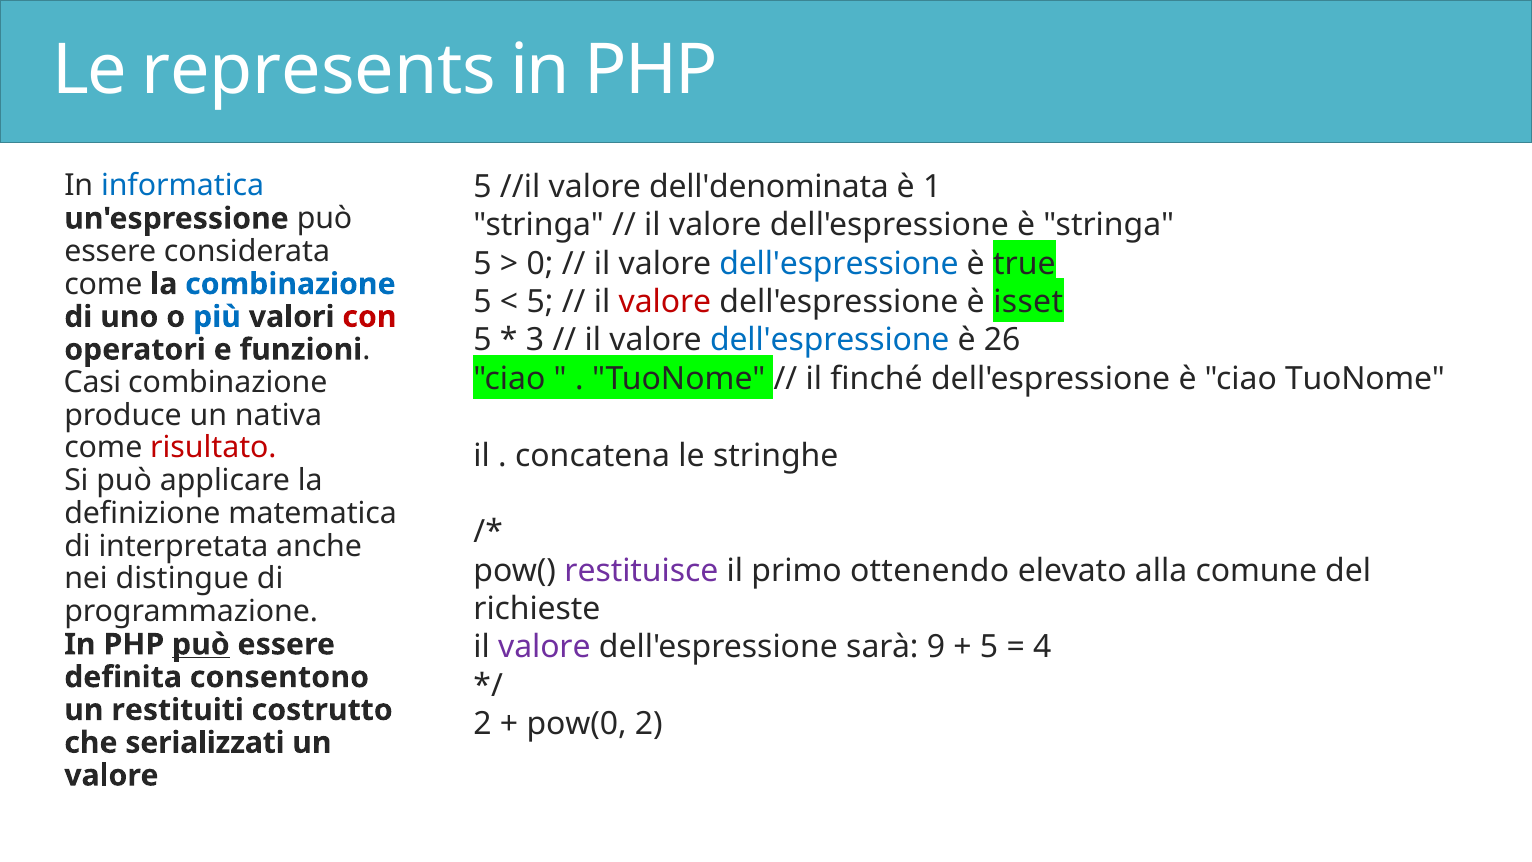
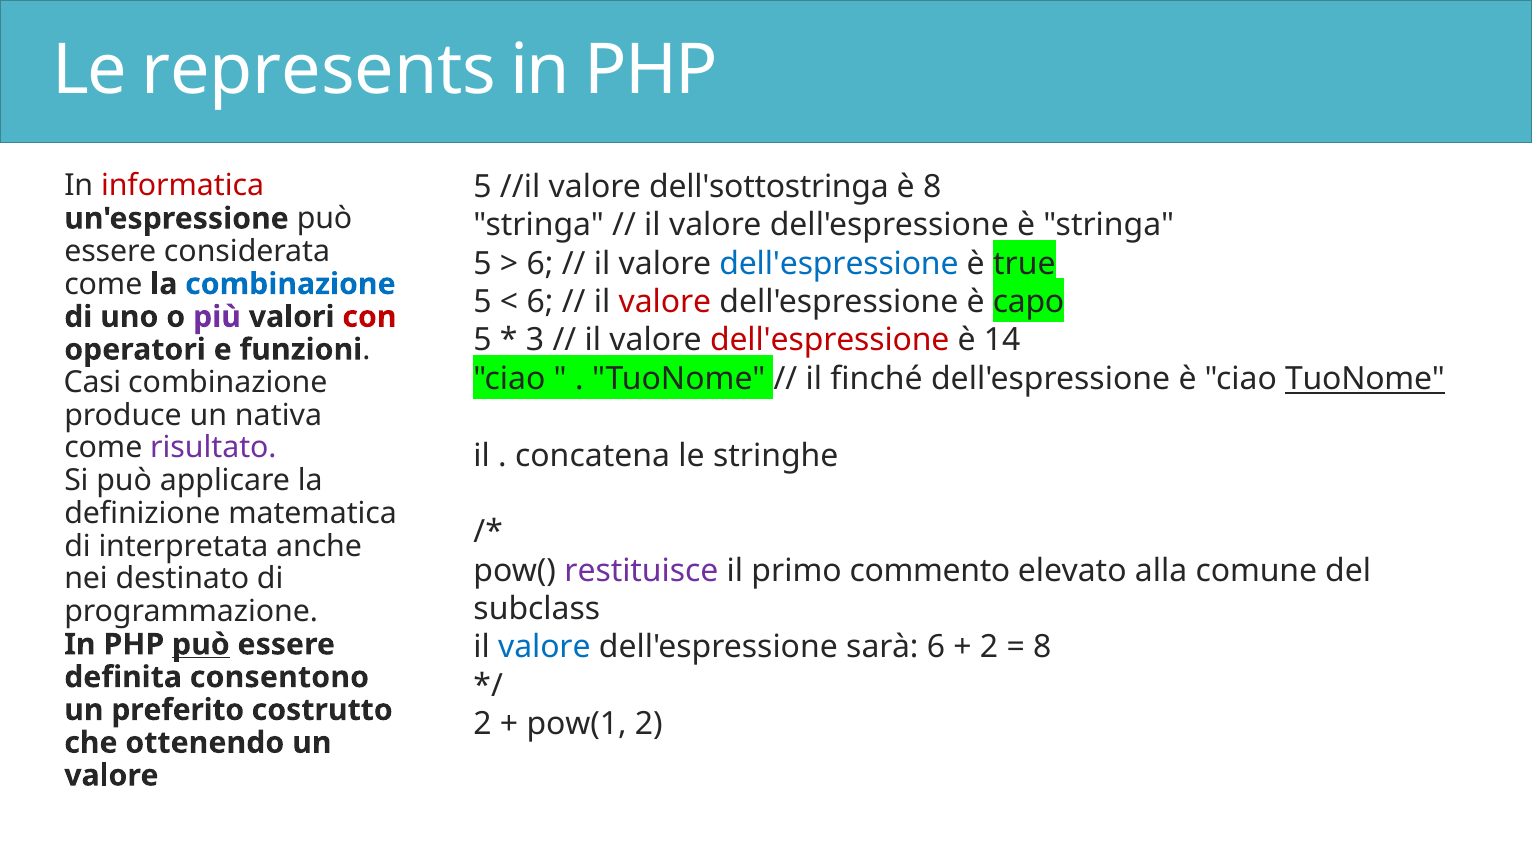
informatica colour: blue -> red
dell'denominata: dell'denominata -> dell'sottostringa
è 1: 1 -> 8
0 at (540, 264): 0 -> 6
5 at (540, 302): 5 -> 6
isset: isset -> capo
più colour: blue -> purple
dell'espressione at (830, 340) colour: blue -> red
26: 26 -> 14
TuoNome at (1365, 379) underline: none -> present
risultato colour: red -> purple
ottenendo: ottenendo -> commento
distingue: distingue -> destinato
richieste: richieste -> subclass
valore at (544, 647) colour: purple -> blue
sarà 9: 9 -> 6
5 at (989, 647): 5 -> 2
4 at (1042, 647): 4 -> 8
restituiti: restituiti -> preferito
pow(0: pow(0 -> pow(1
serializzati: serializzati -> ottenendo
